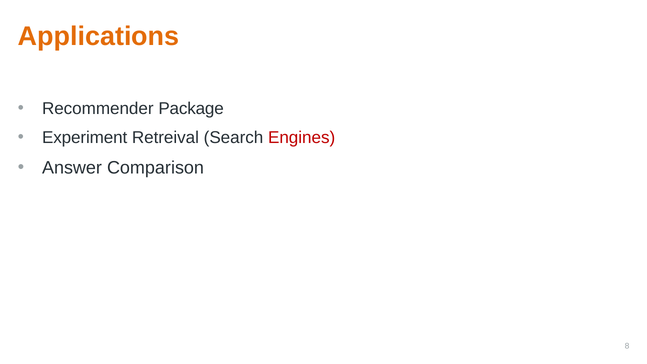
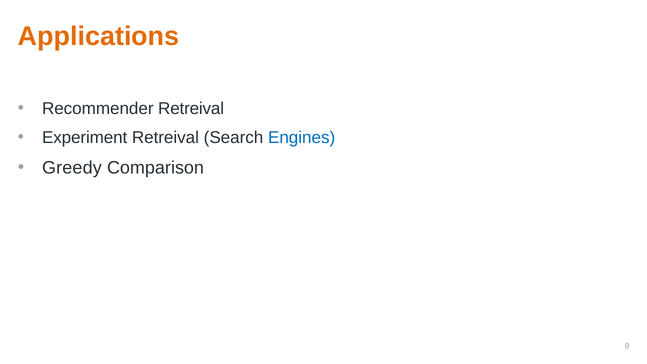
Recommender Package: Package -> Retreival
Engines colour: red -> blue
Answer: Answer -> Greedy
